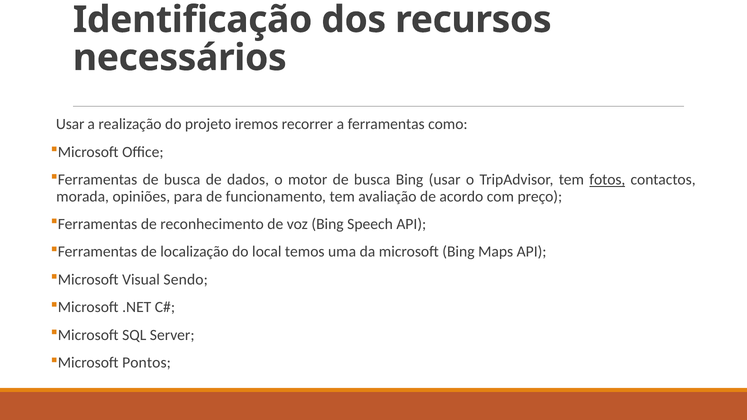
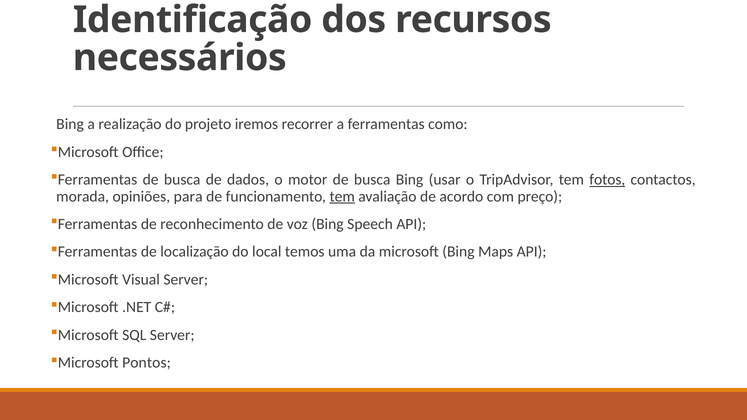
Usar at (70, 124): Usar -> Bing
tem at (342, 197) underline: none -> present
Visual Sendo: Sendo -> Server
